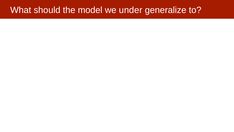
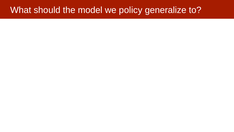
under: under -> policy
